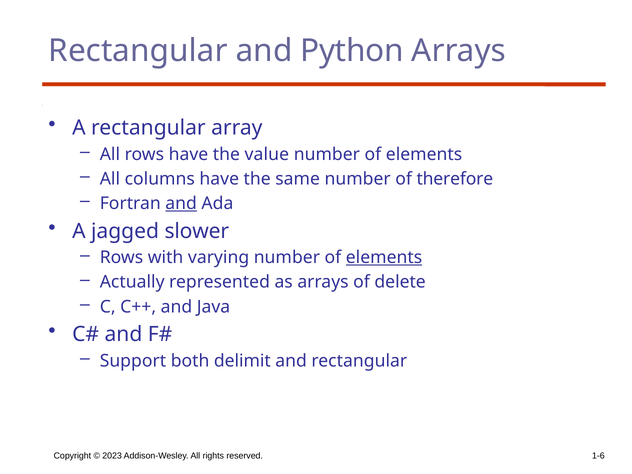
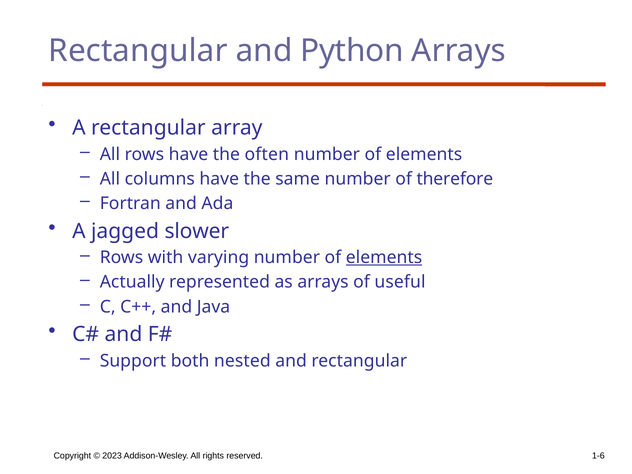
value: value -> often
and at (181, 203) underline: present -> none
delete: delete -> useful
delimit: delimit -> nested
